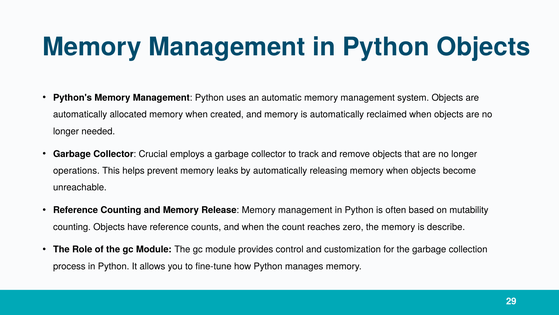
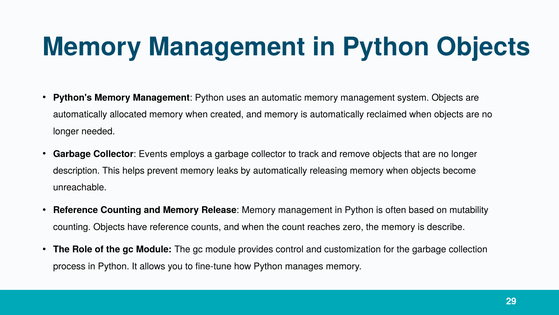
Crucial: Crucial -> Events
operations: operations -> description
